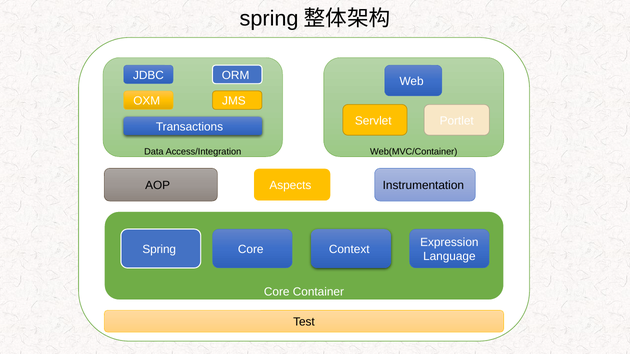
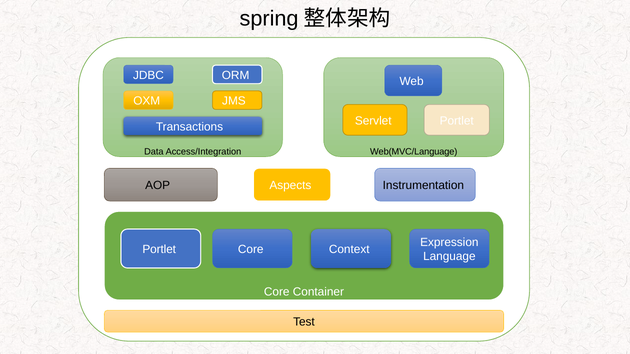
Web(MVC/Container: Web(MVC/Container -> Web(MVC/Language
Spring at (159, 250): Spring -> Portlet
